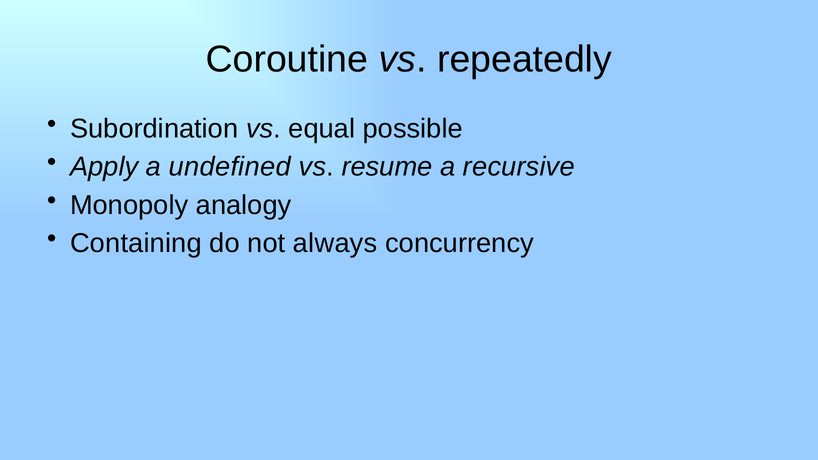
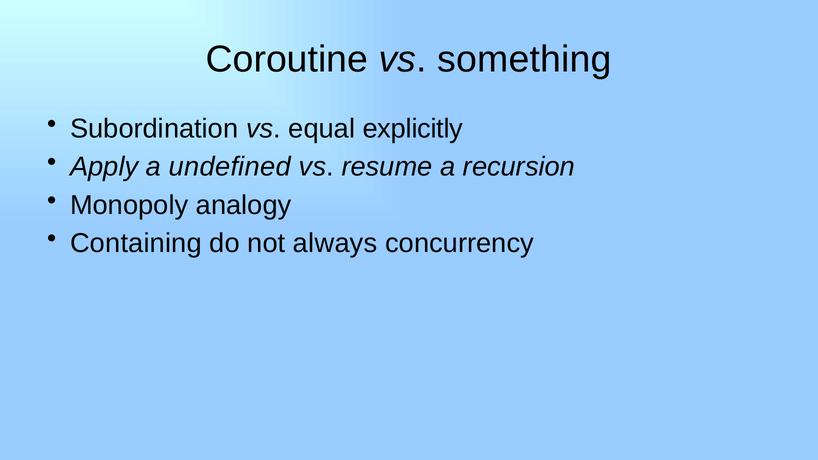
repeatedly: repeatedly -> something
possible: possible -> explicitly
recursive: recursive -> recursion
